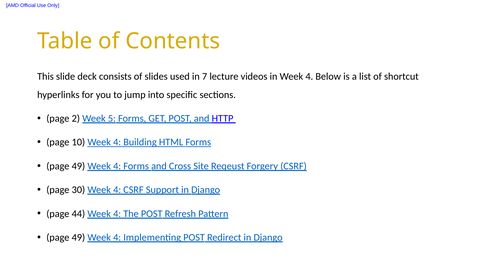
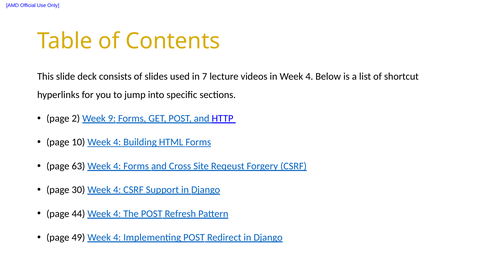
5: 5 -> 9
49 at (78, 166): 49 -> 63
